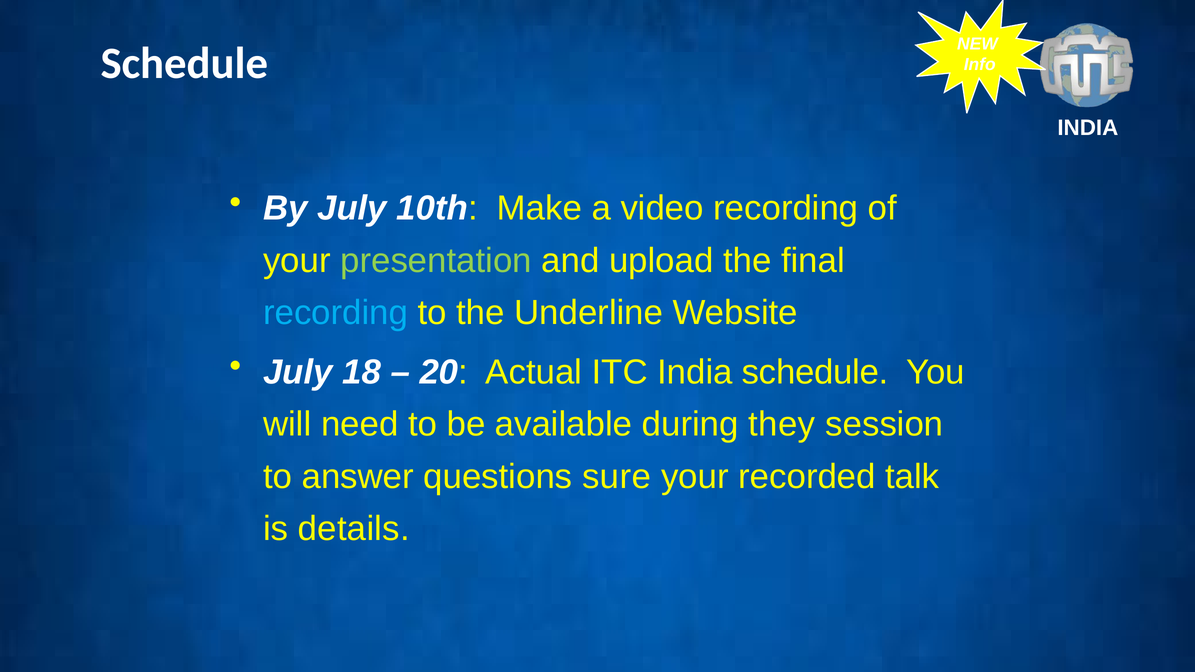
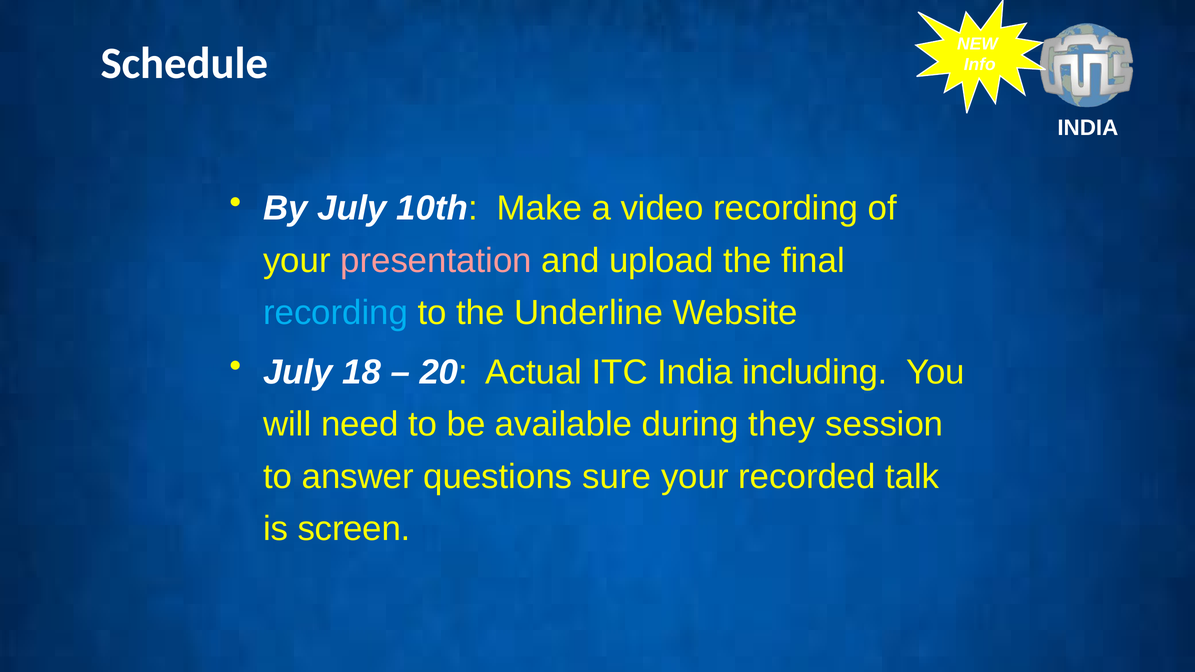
presentation colour: light green -> pink
ITC India schedule: schedule -> including
details: details -> screen
